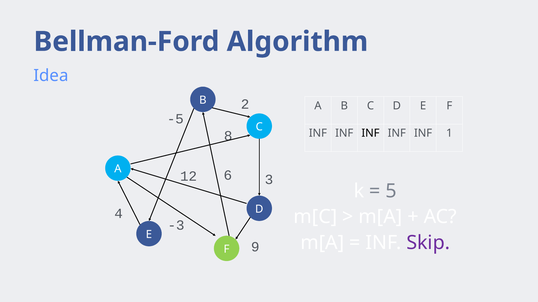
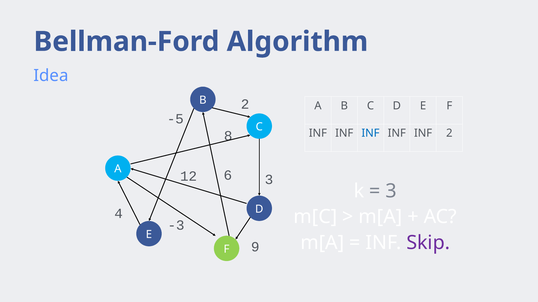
INF at (371, 134) colour: black -> blue
INF 1: 1 -> 2
5 at (391, 191): 5 -> 3
